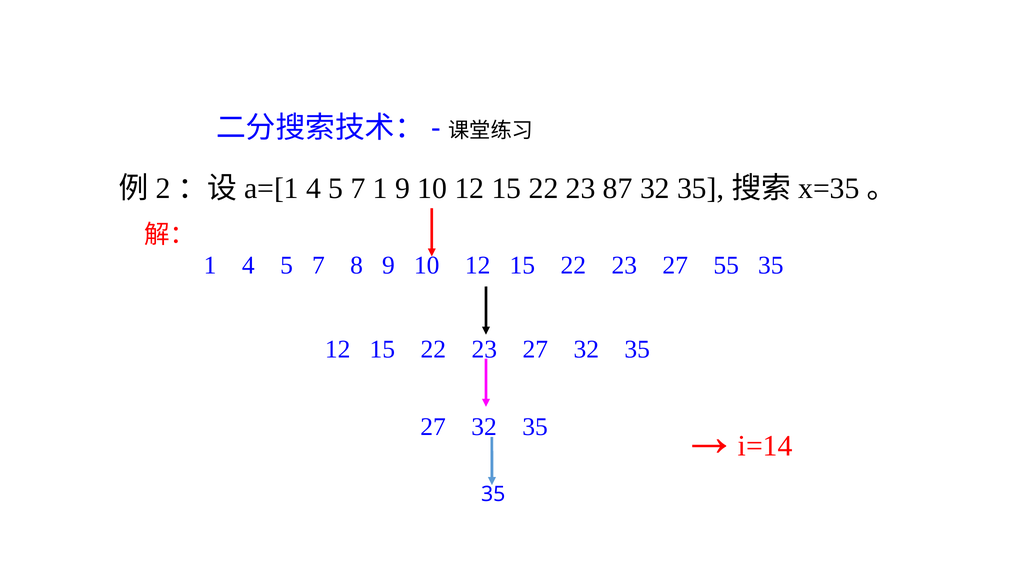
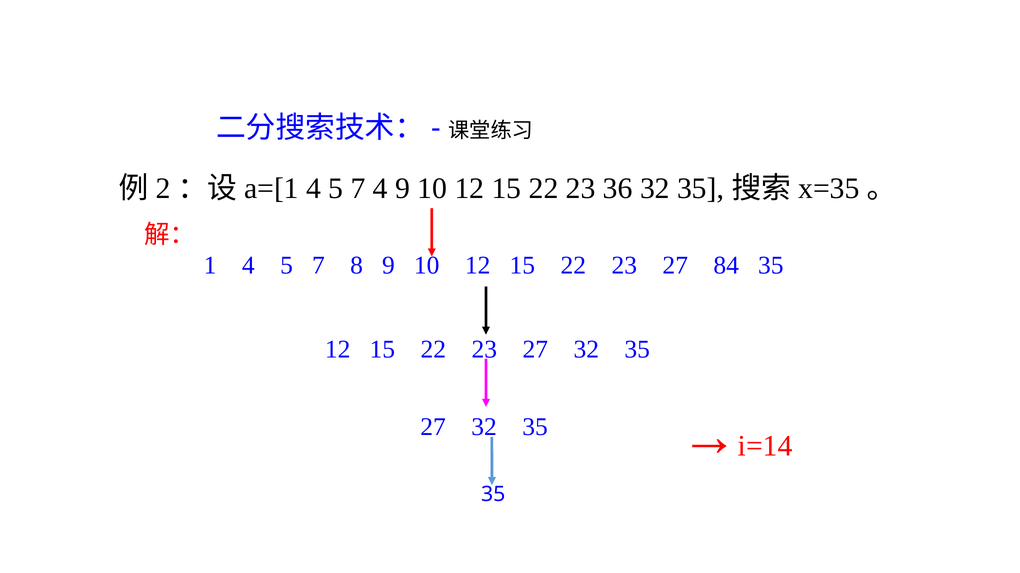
7 1: 1 -> 4
87: 87 -> 36
55: 55 -> 84
